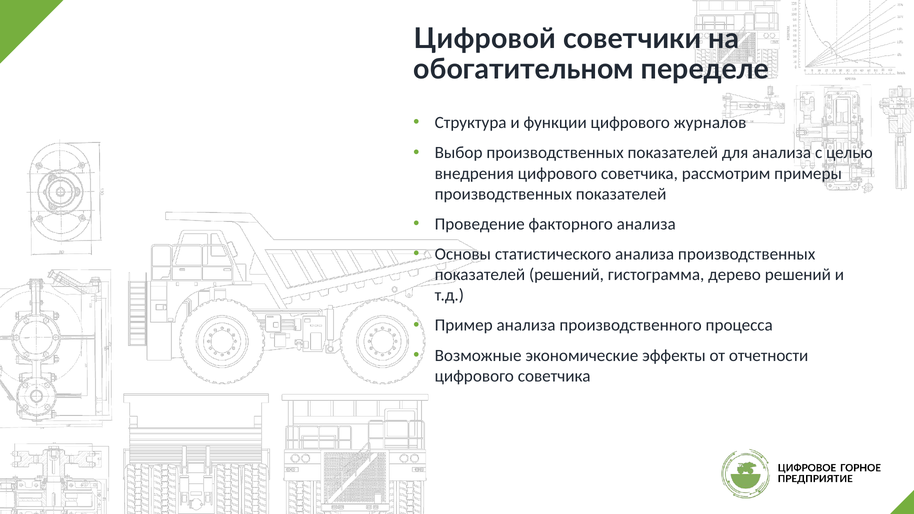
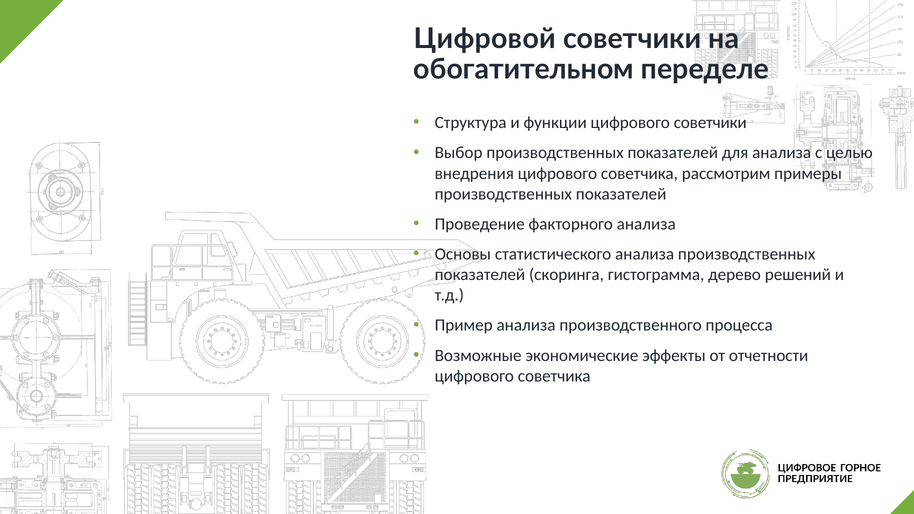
цифрового журналов: журналов -> советчики
показателей решений: решений -> скоринга
